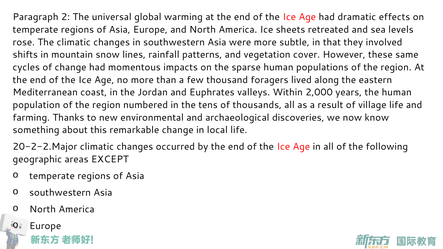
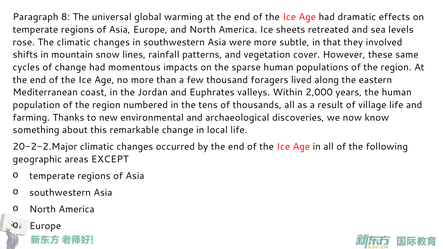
2: 2 -> 8
